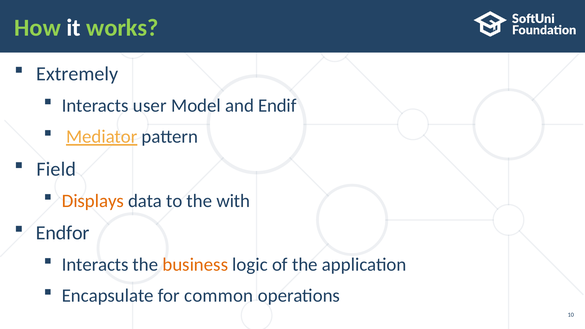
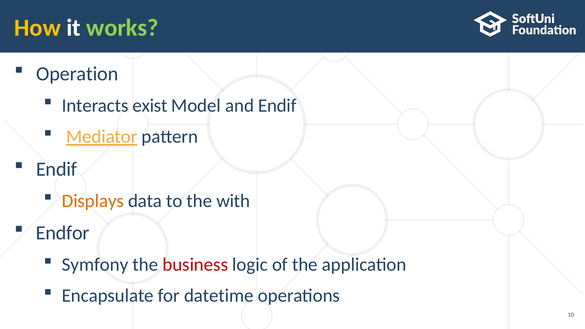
How colour: light green -> yellow
Extremely: Extremely -> Operation
user: user -> exist
Field at (56, 169): Field -> Endif
Interacts at (95, 265): Interacts -> Symfony
business colour: orange -> red
common: common -> datetime
